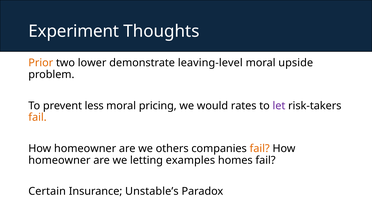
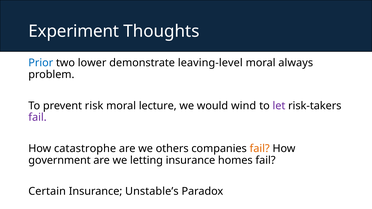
Prior colour: orange -> blue
upside: upside -> always
less: less -> risk
pricing: pricing -> lecture
rates: rates -> wind
fail at (38, 118) colour: orange -> purple
homeowner at (85, 149): homeowner -> catastrophe
homeowner at (59, 160): homeowner -> government
letting examples: examples -> insurance
